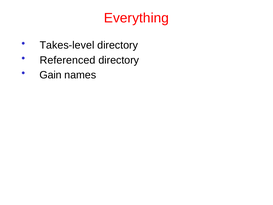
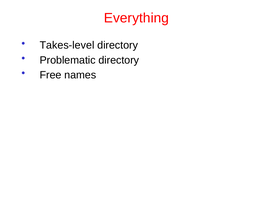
Referenced: Referenced -> Problematic
Gain: Gain -> Free
